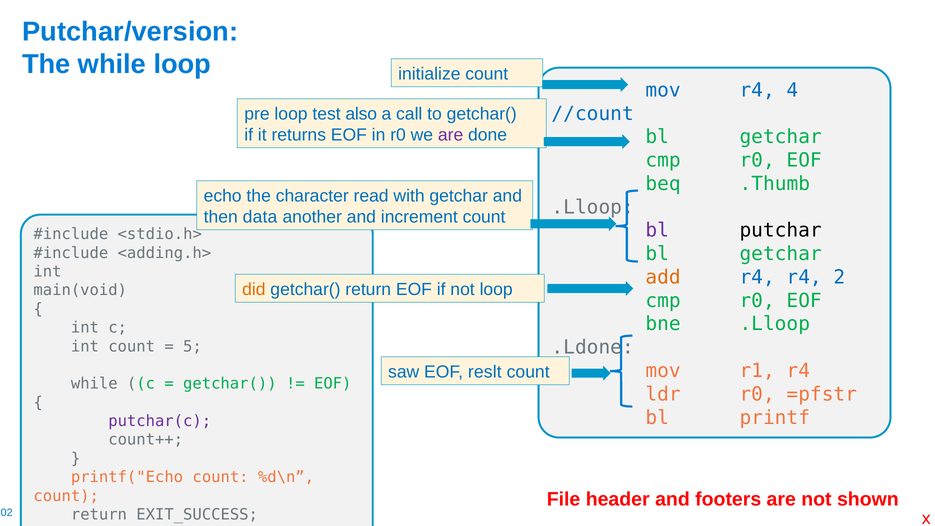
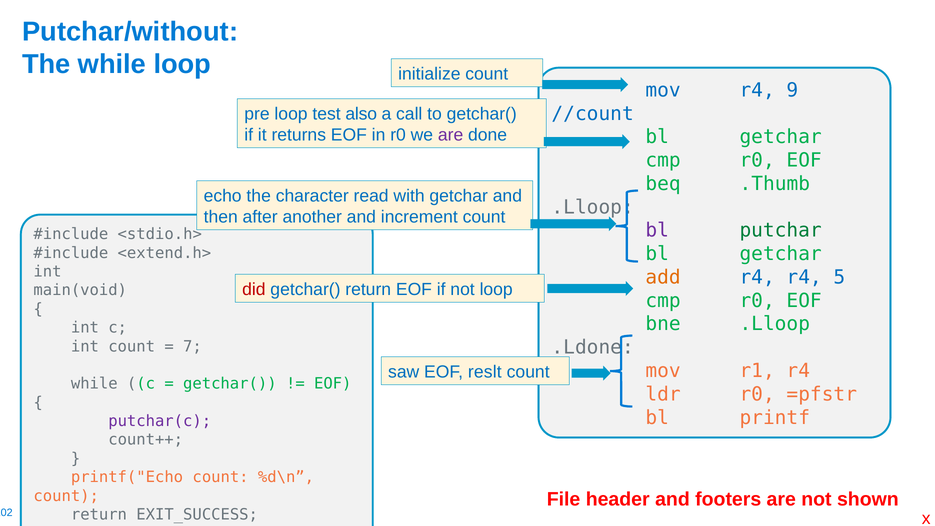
Putchar/version: Putchar/version -> Putchar/without
4: 4 -> 9
data: data -> after
putchar colour: black -> green
<adding.h>: <adding.h> -> <extend.h>
2: 2 -> 5
did colour: orange -> red
5: 5 -> 7
